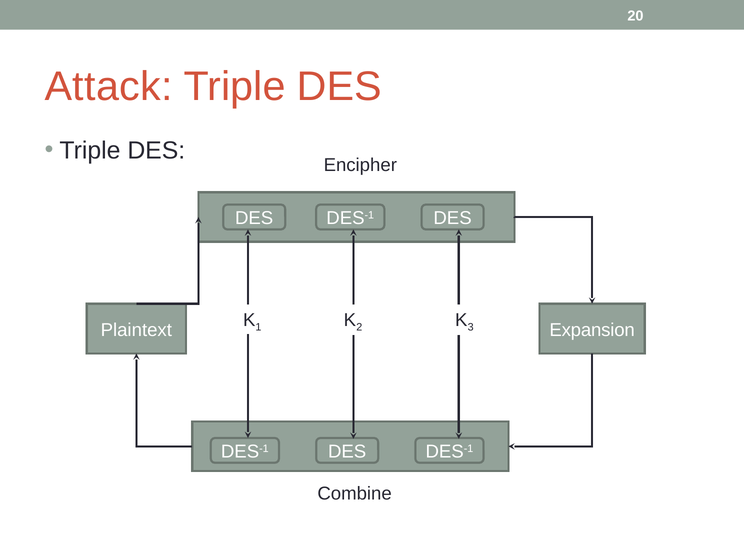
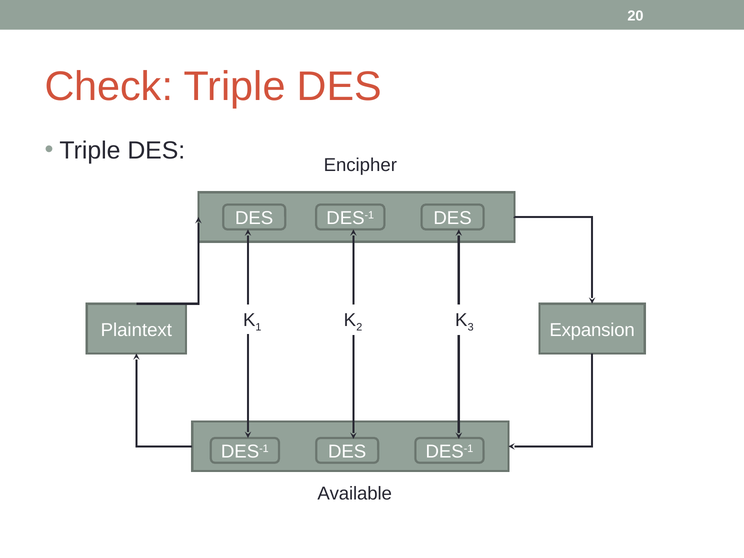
Attack: Attack -> Check
Combine: Combine -> Available
